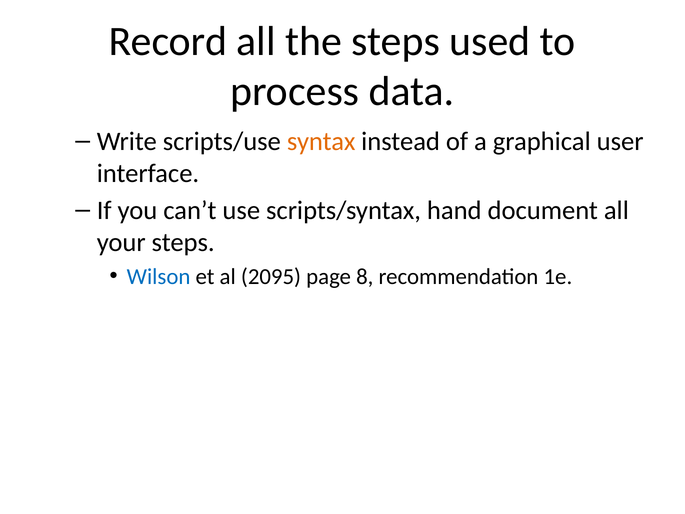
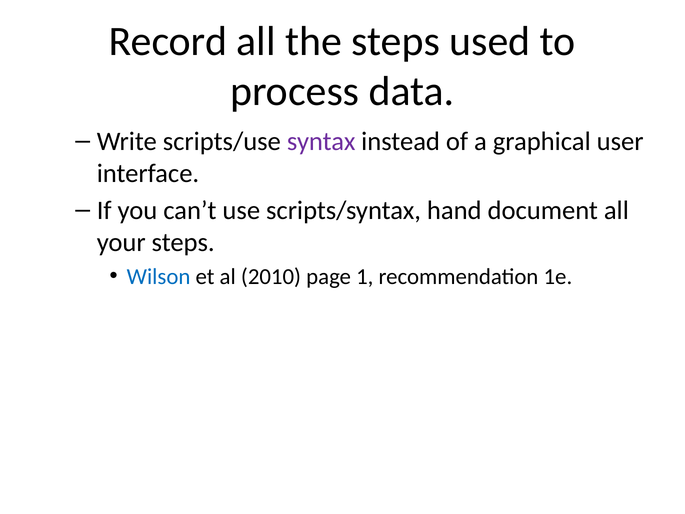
syntax colour: orange -> purple
2095: 2095 -> 2010
8: 8 -> 1
